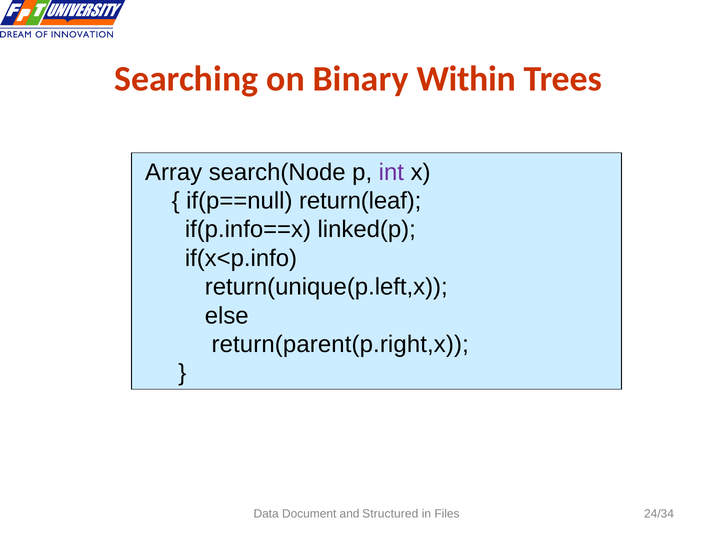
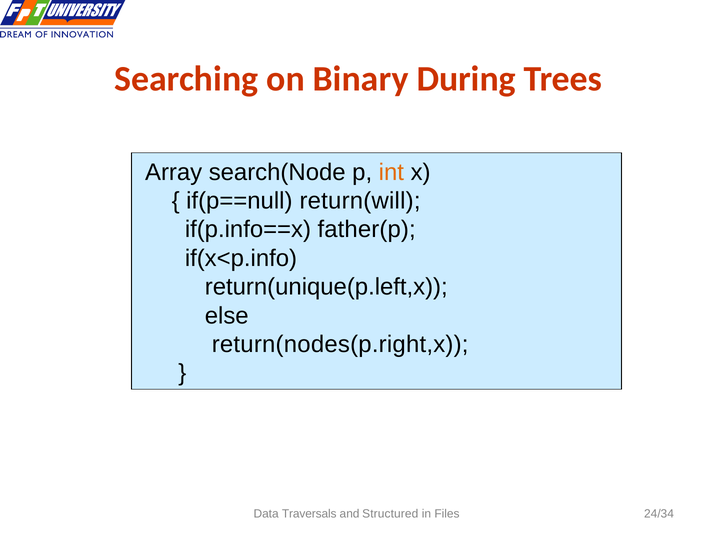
Within: Within -> During
int colour: purple -> orange
return(leaf: return(leaf -> return(will
linked(p: linked(p -> father(p
return(parent(p.right,x: return(parent(p.right,x -> return(nodes(p.right,x
Document: Document -> Traversals
